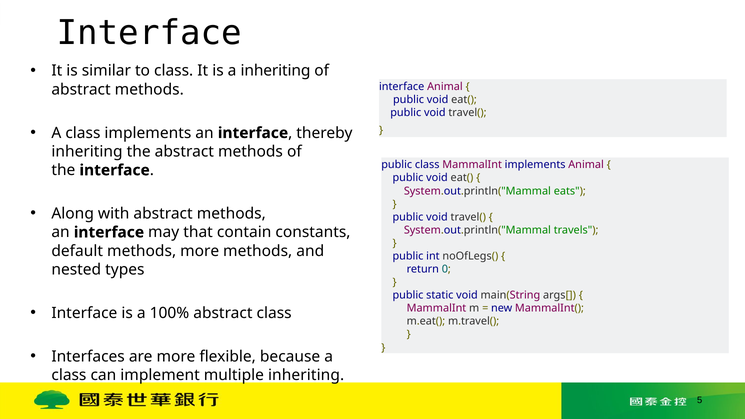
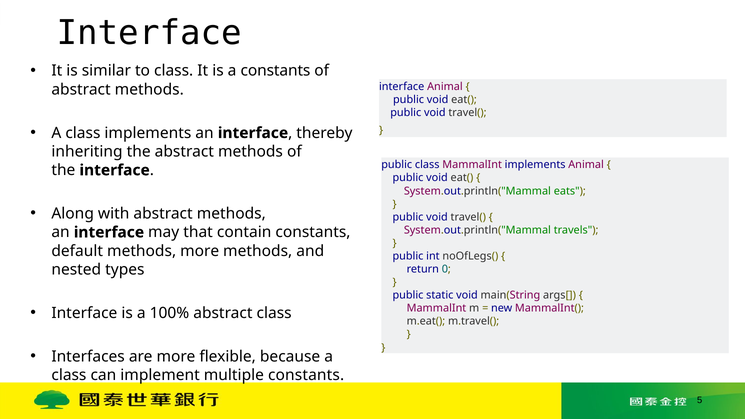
a inheriting: inheriting -> constants
multiple inheriting: inheriting -> constants
